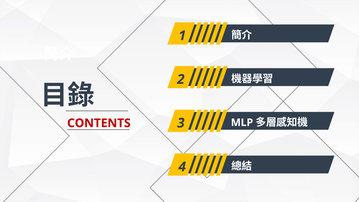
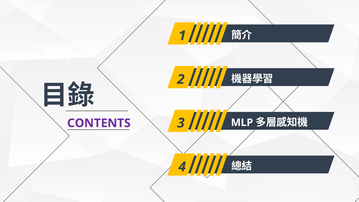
CONTENTS colour: red -> purple
